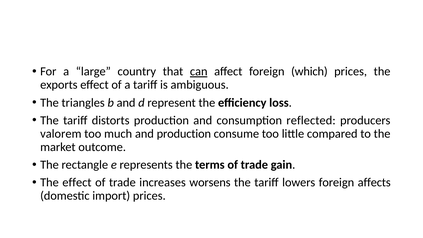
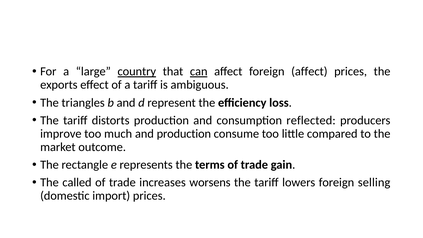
country underline: none -> present
foreign which: which -> affect
valorem: valorem -> improve
The effect: effect -> called
affects: affects -> selling
